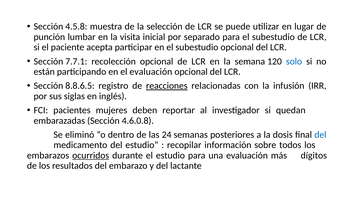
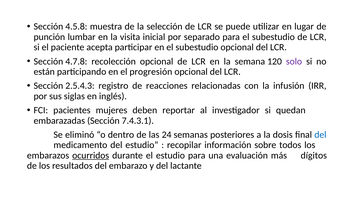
7.7.1: 7.7.1 -> 4.7.8
solo colour: blue -> purple
el evaluación: evaluación -> progresión
8.8.6.5: 8.8.6.5 -> 2.5.4.3
reacciones underline: present -> none
4.6.0.8: 4.6.0.8 -> 7.4.3.1
